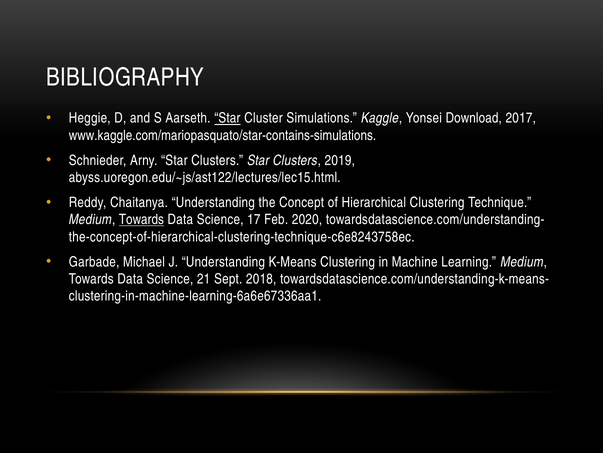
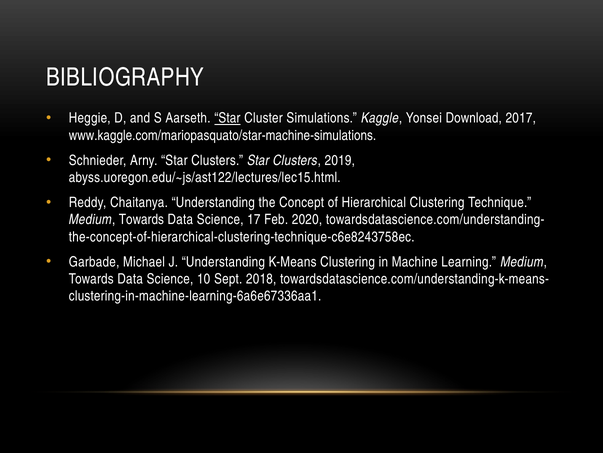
www.kaggle.com/mariopasquato/star-contains-simulations: www.kaggle.com/mariopasquato/star-contains-simulations -> www.kaggle.com/mariopasquato/star-machine-simulations
Towards at (141, 219) underline: present -> none
21: 21 -> 10
